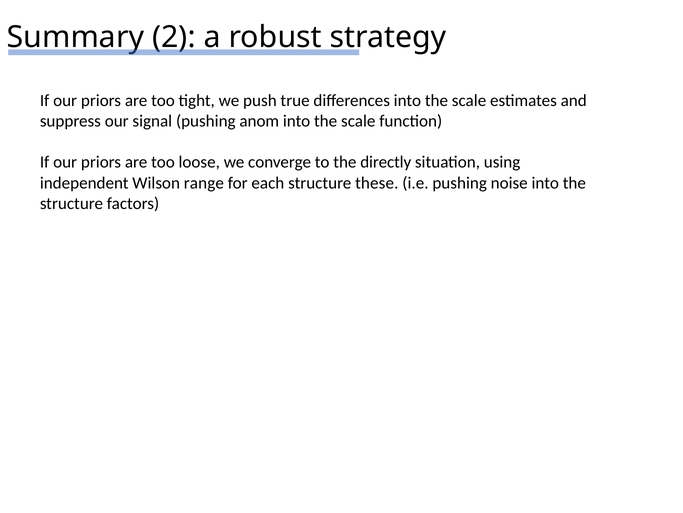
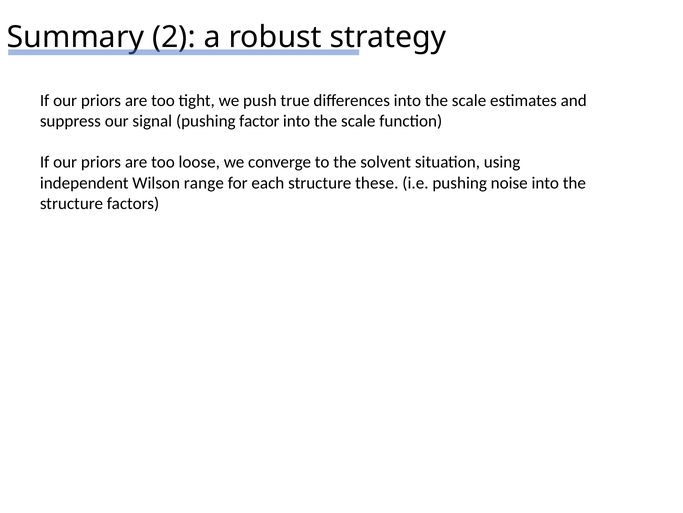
anom: anom -> factor
directly: directly -> solvent
